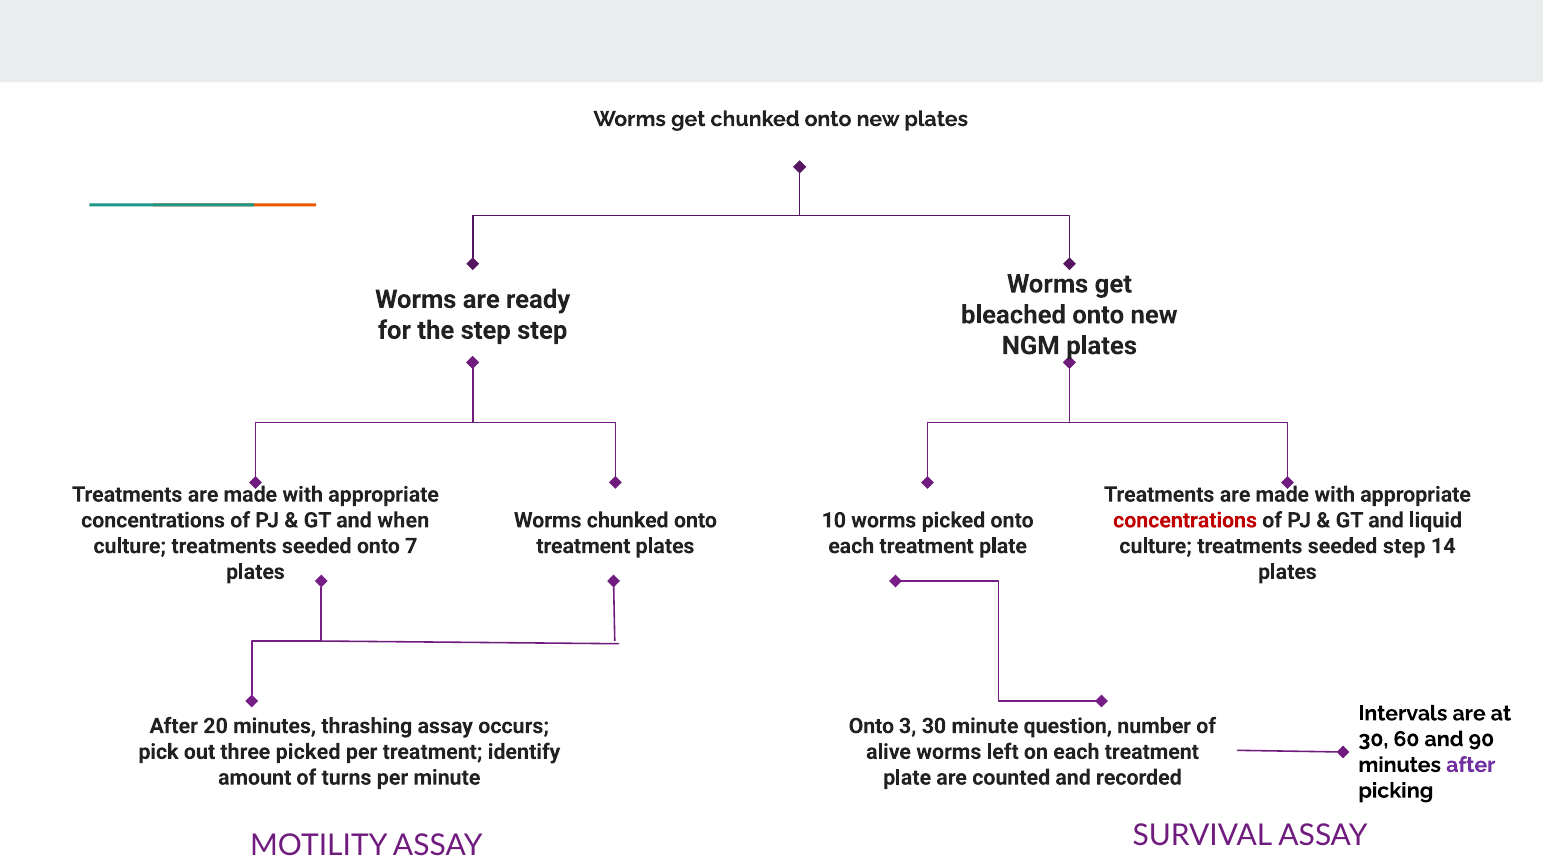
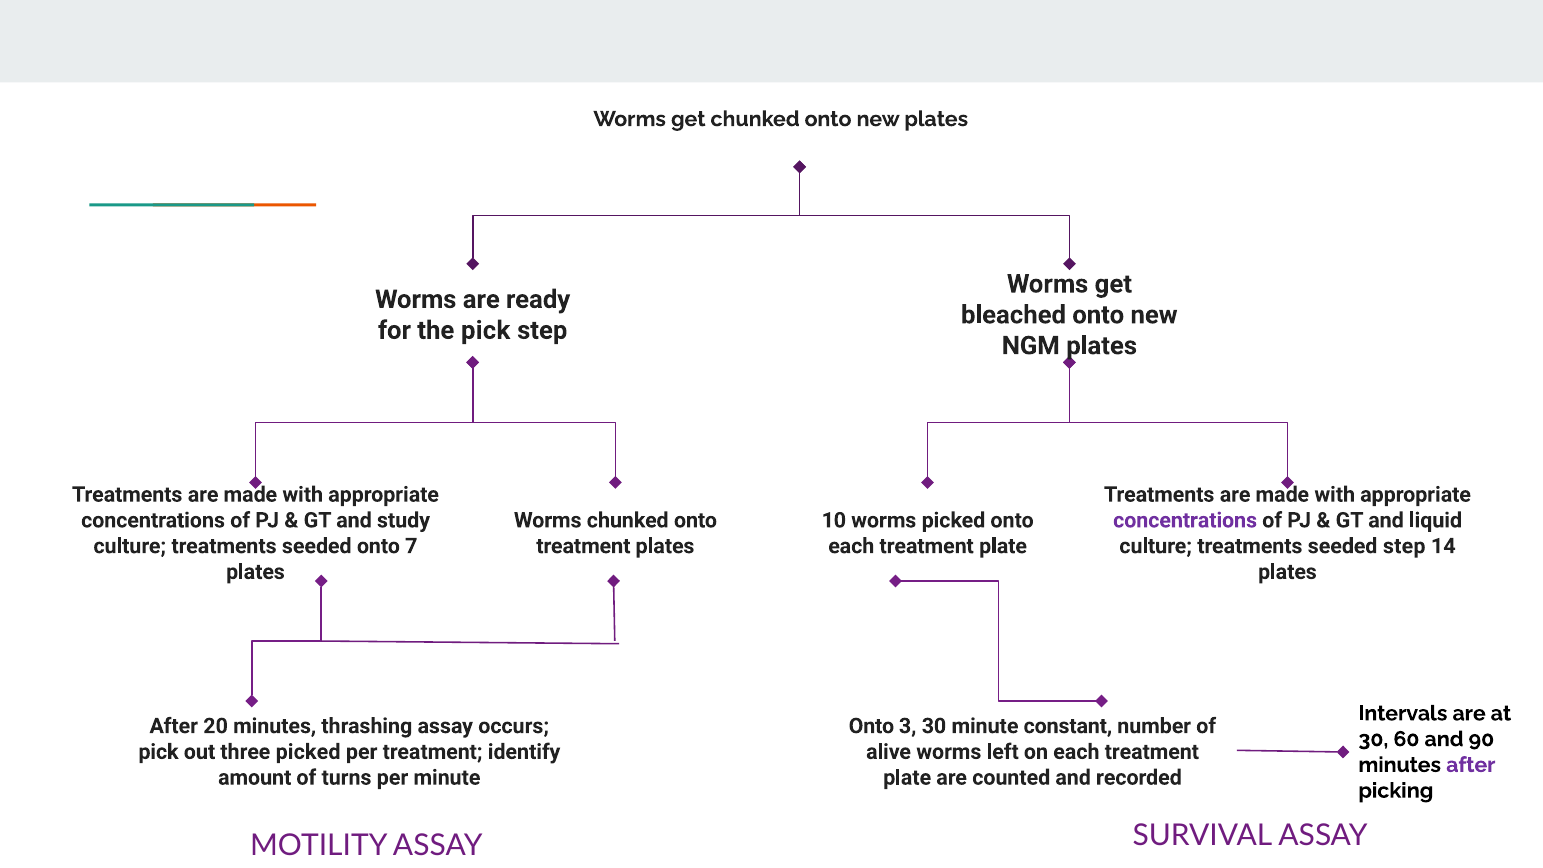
the step: step -> pick
when: when -> study
concentrations at (1185, 520) colour: red -> purple
question: question -> constant
